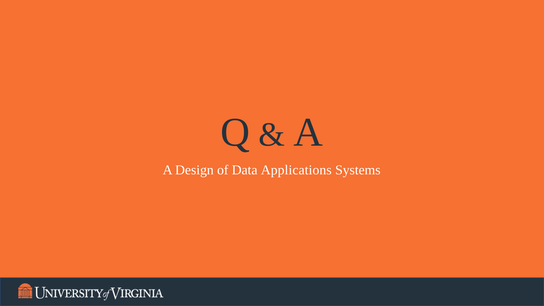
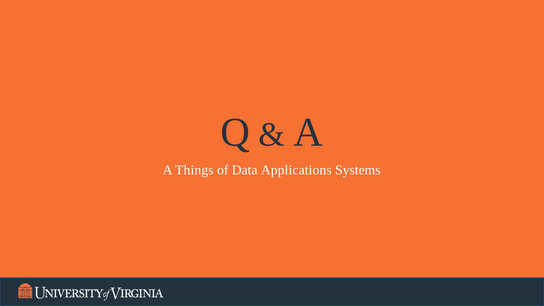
Design: Design -> Things
